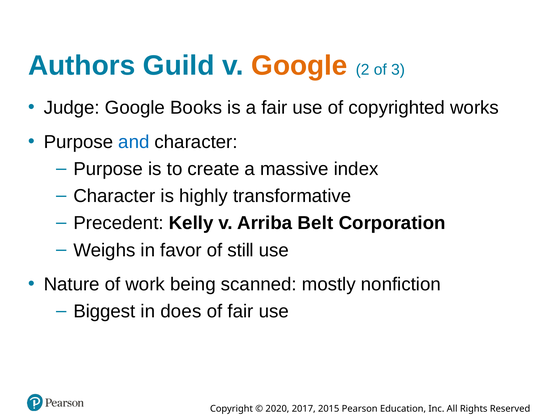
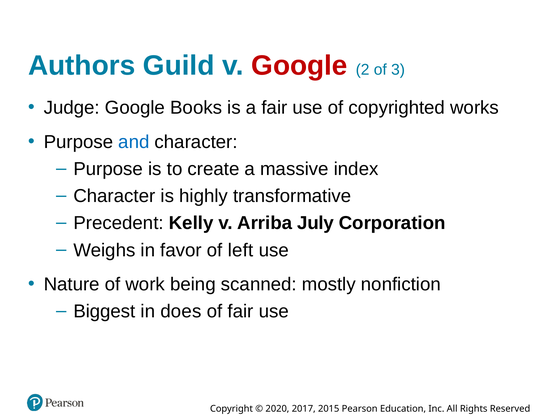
Google at (299, 66) colour: orange -> red
Belt: Belt -> July
still: still -> left
